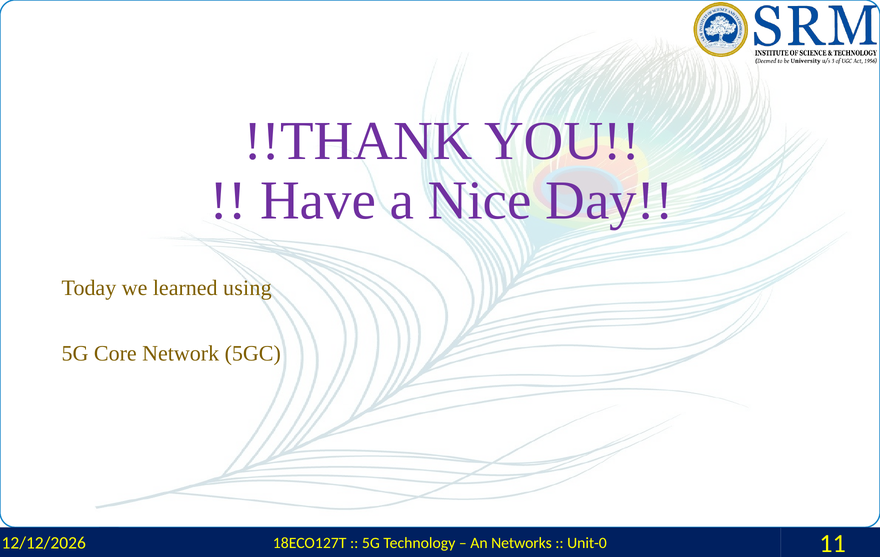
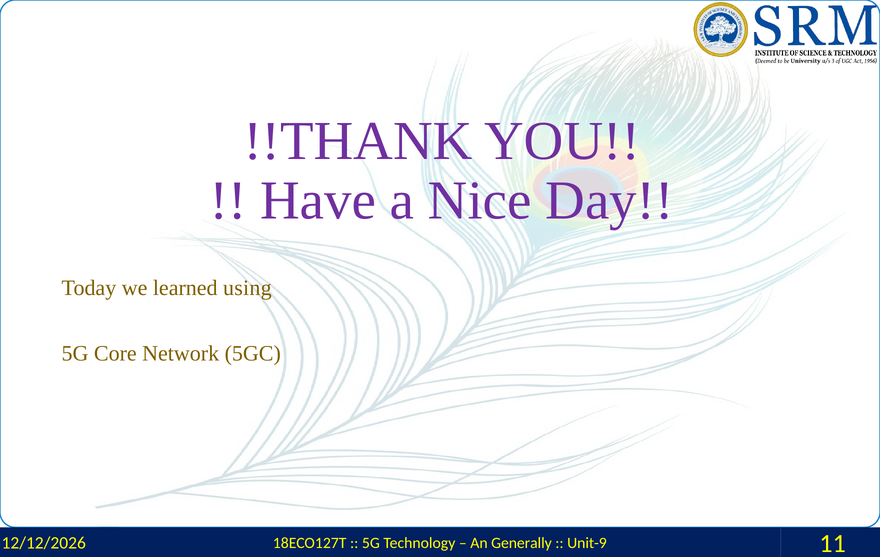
Networks: Networks -> Generally
Unit-0: Unit-0 -> Unit-9
